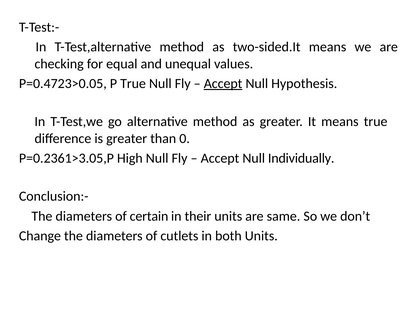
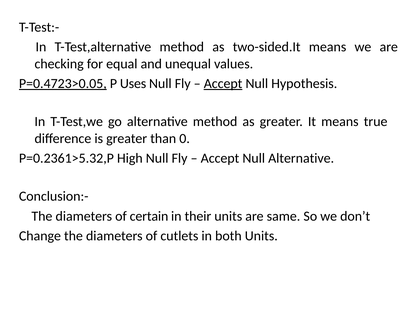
P=0.4723>0.05 underline: none -> present
P True: True -> Uses
P=0.2361>3.05,P: P=0.2361>3.05,P -> P=0.2361>5.32,P
Null Individually: Individually -> Alternative
